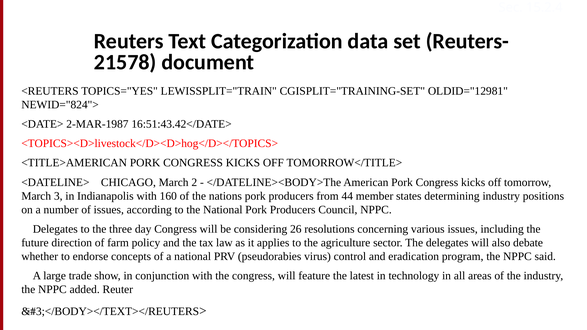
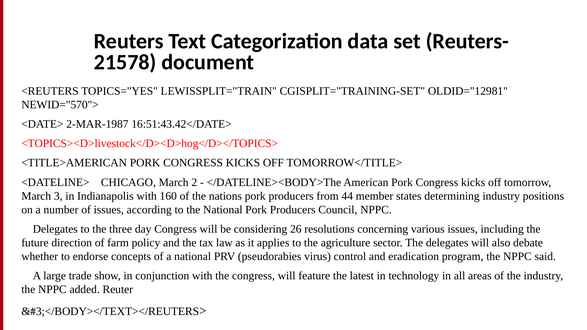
NEWID="824">: NEWID="824"> -> NEWID="570">
